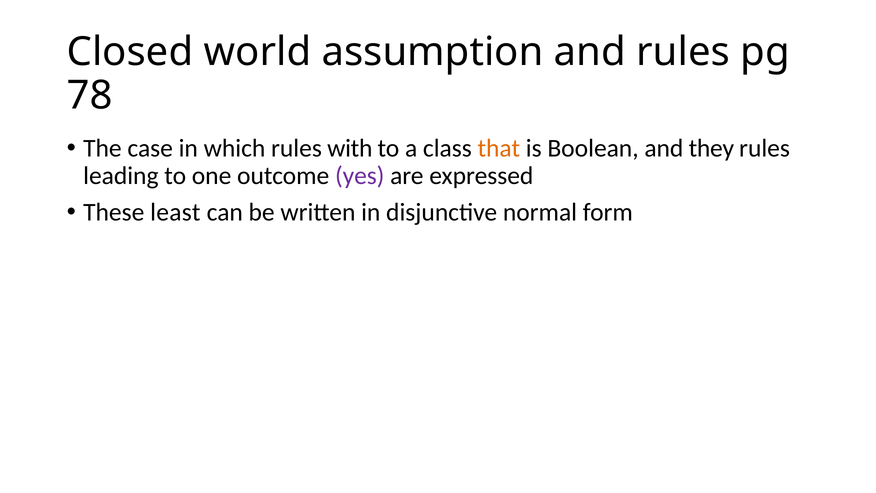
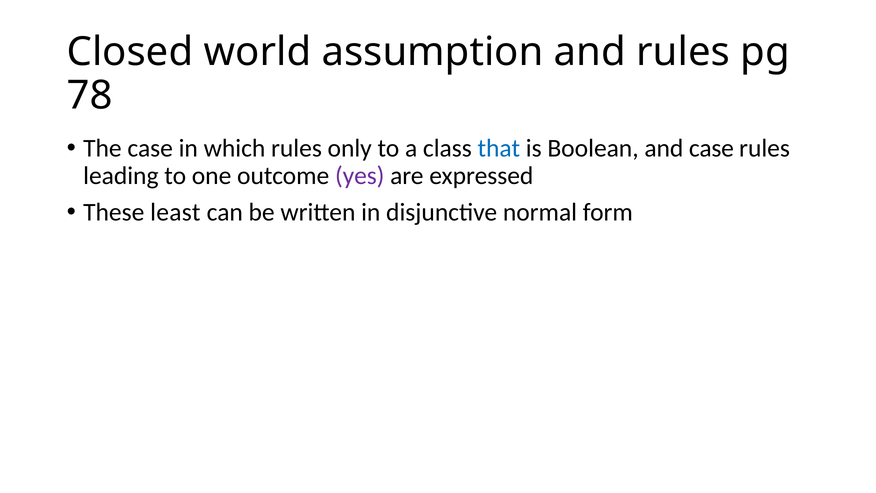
with: with -> only
that colour: orange -> blue
and they: they -> case
